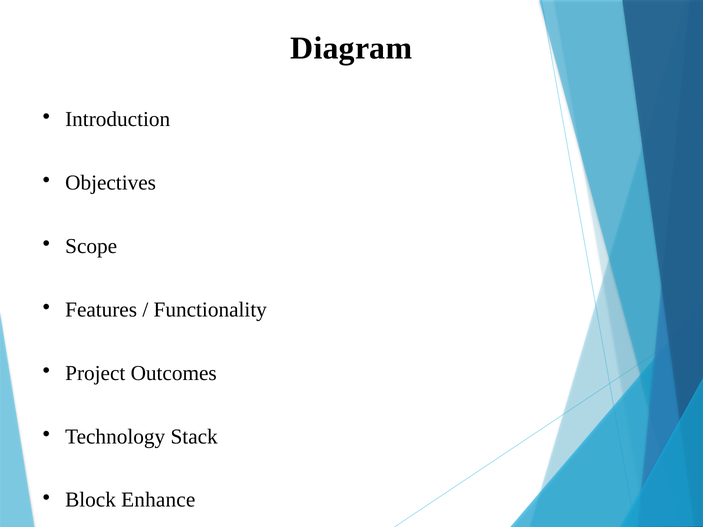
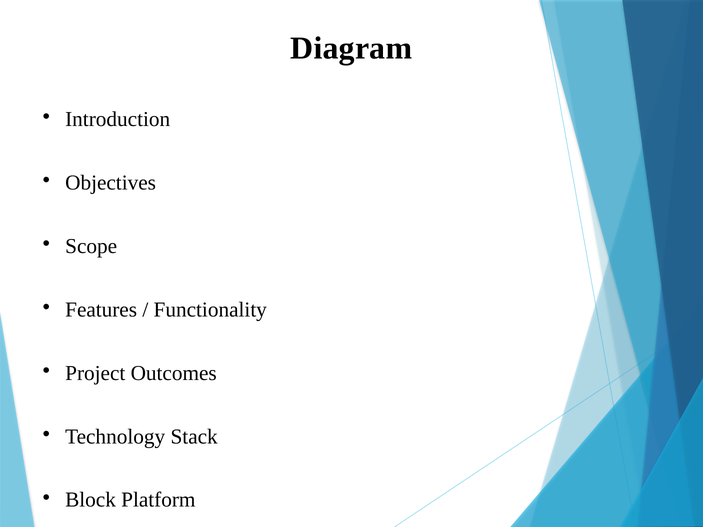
Enhance: Enhance -> Platform
